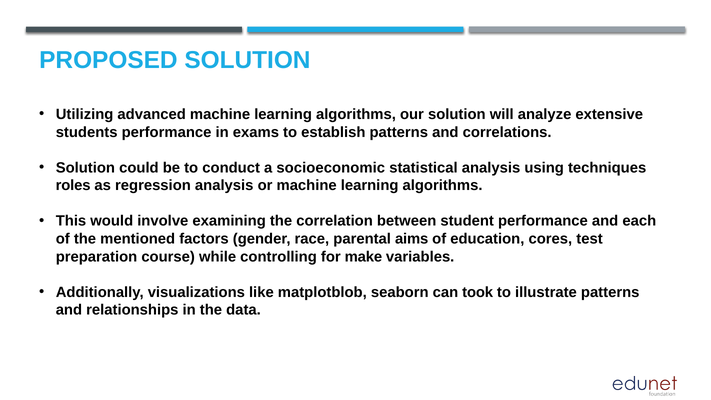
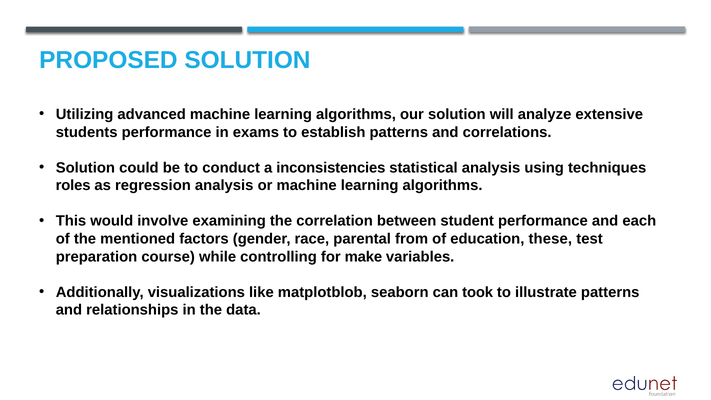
socioeconomic: socioeconomic -> inconsistencies
aims: aims -> from
cores: cores -> these
